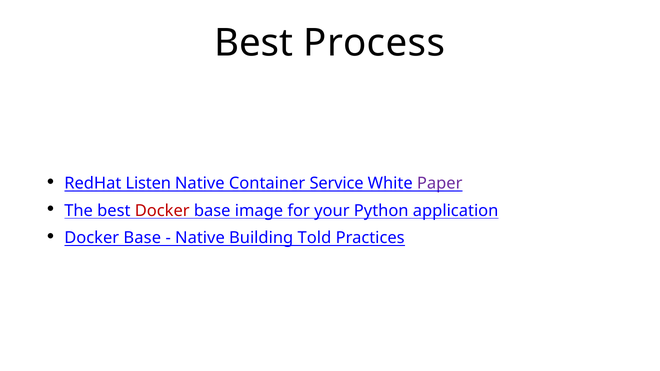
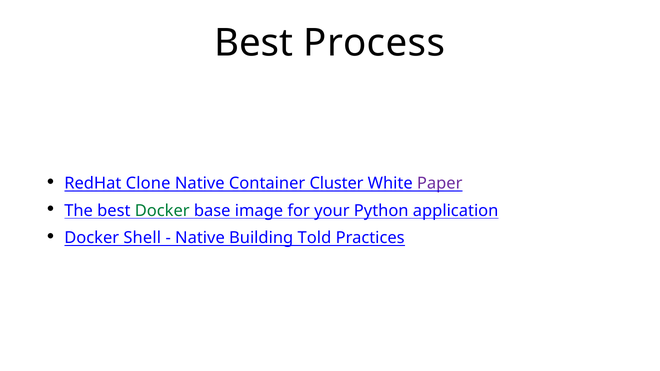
Listen: Listen -> Clone
Service: Service -> Cluster
Docker at (162, 211) colour: red -> green
Base at (142, 238): Base -> Shell
